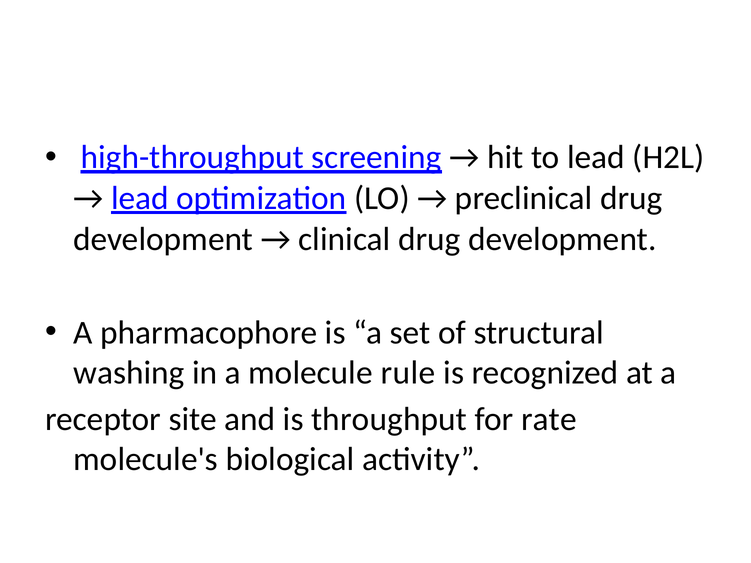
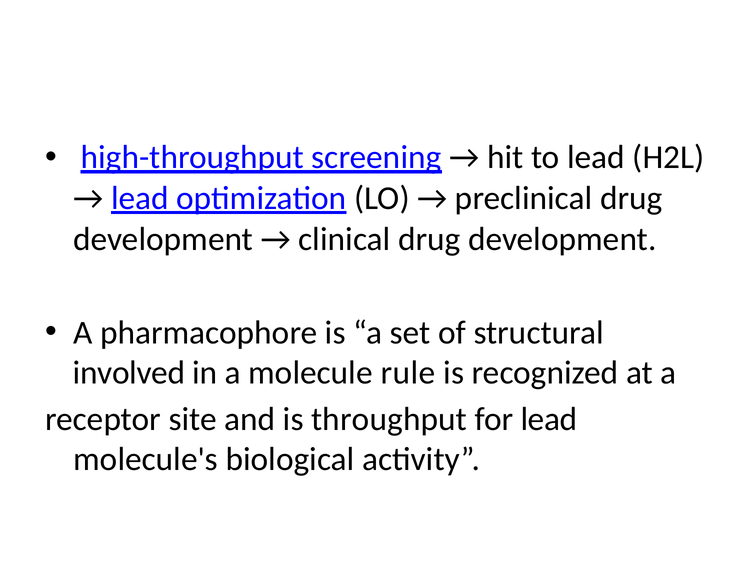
washing: washing -> involved
for rate: rate -> lead
